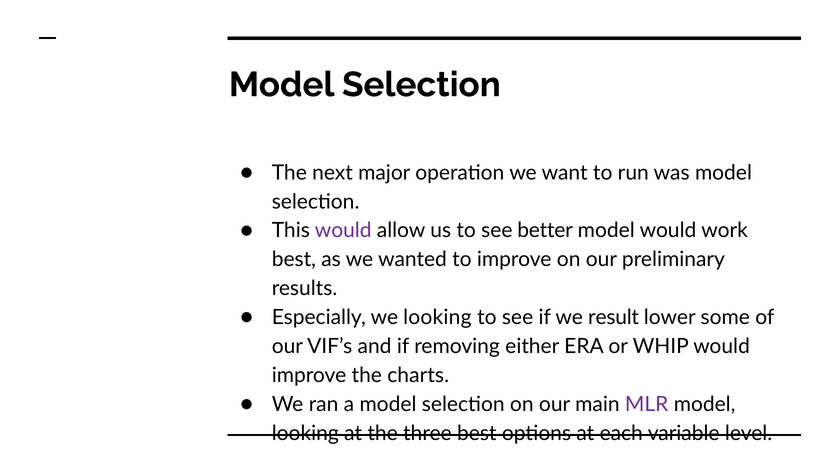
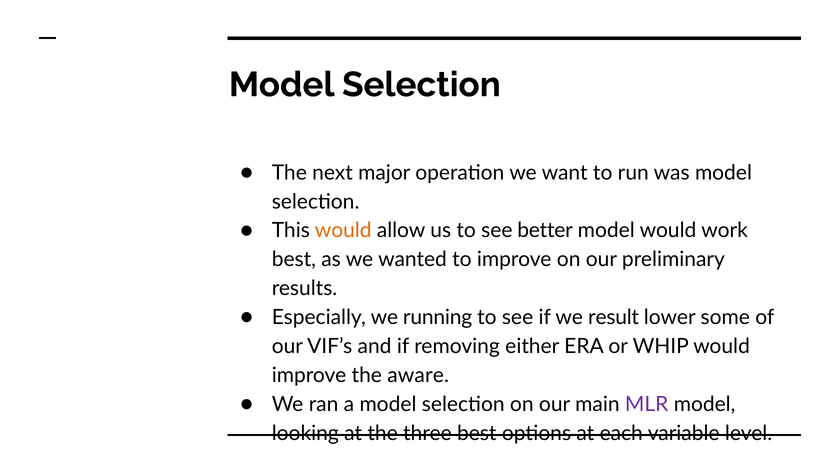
would at (343, 231) colour: purple -> orange
we looking: looking -> running
charts: charts -> aware
